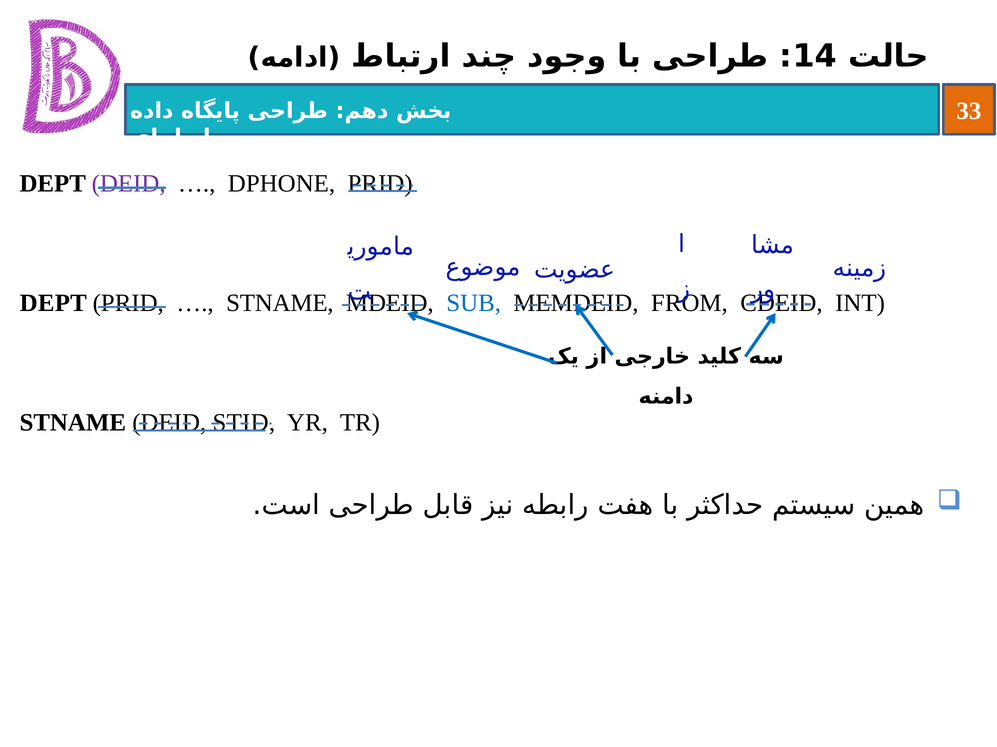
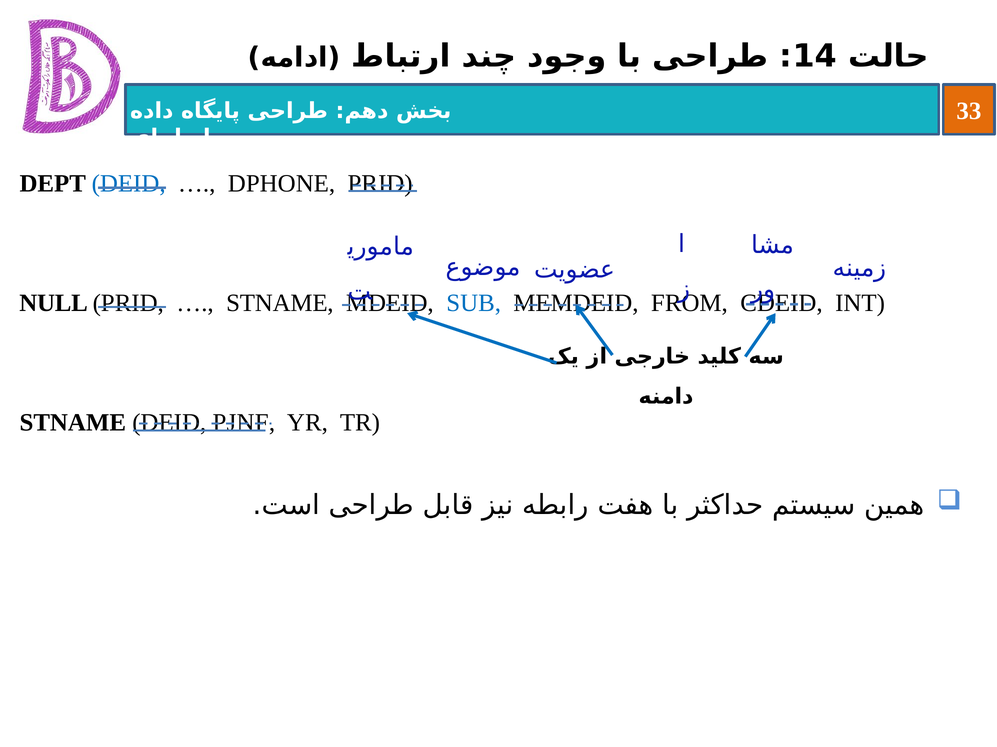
DEID at (129, 184) colour: purple -> blue
DEPT at (53, 303): DEPT -> NULL
STID: STID -> PJNF
